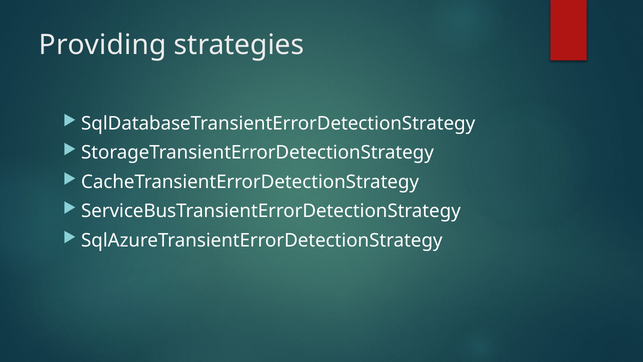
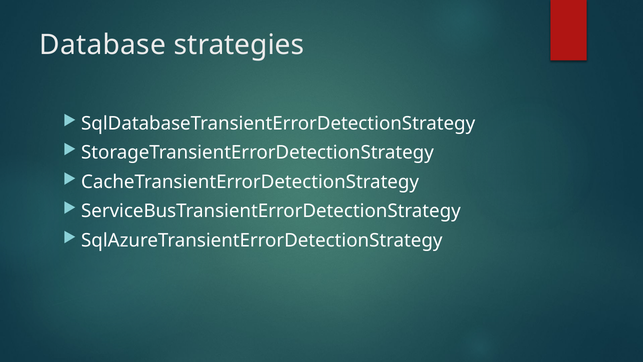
Providing: Providing -> Database
